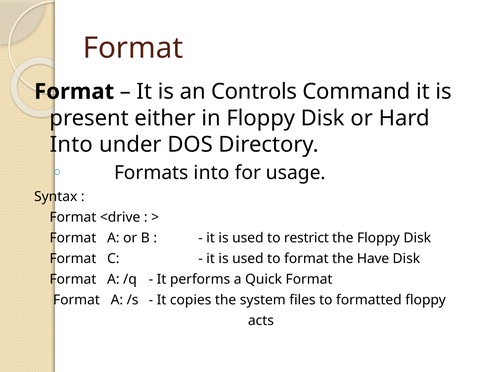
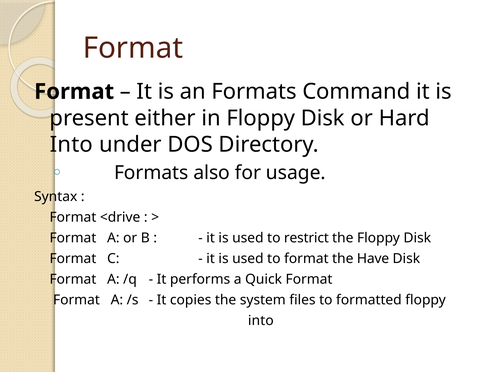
an Controls: Controls -> Formats
Formats into: into -> also
acts at (261, 321): acts -> into
